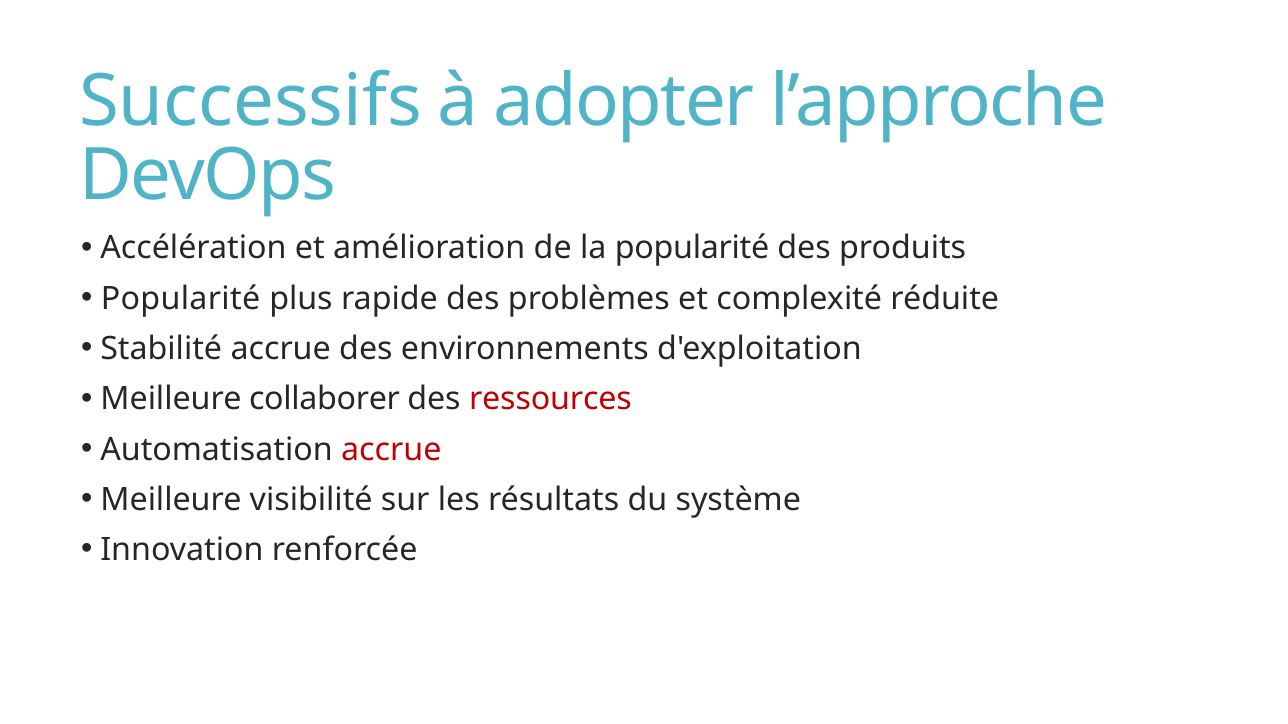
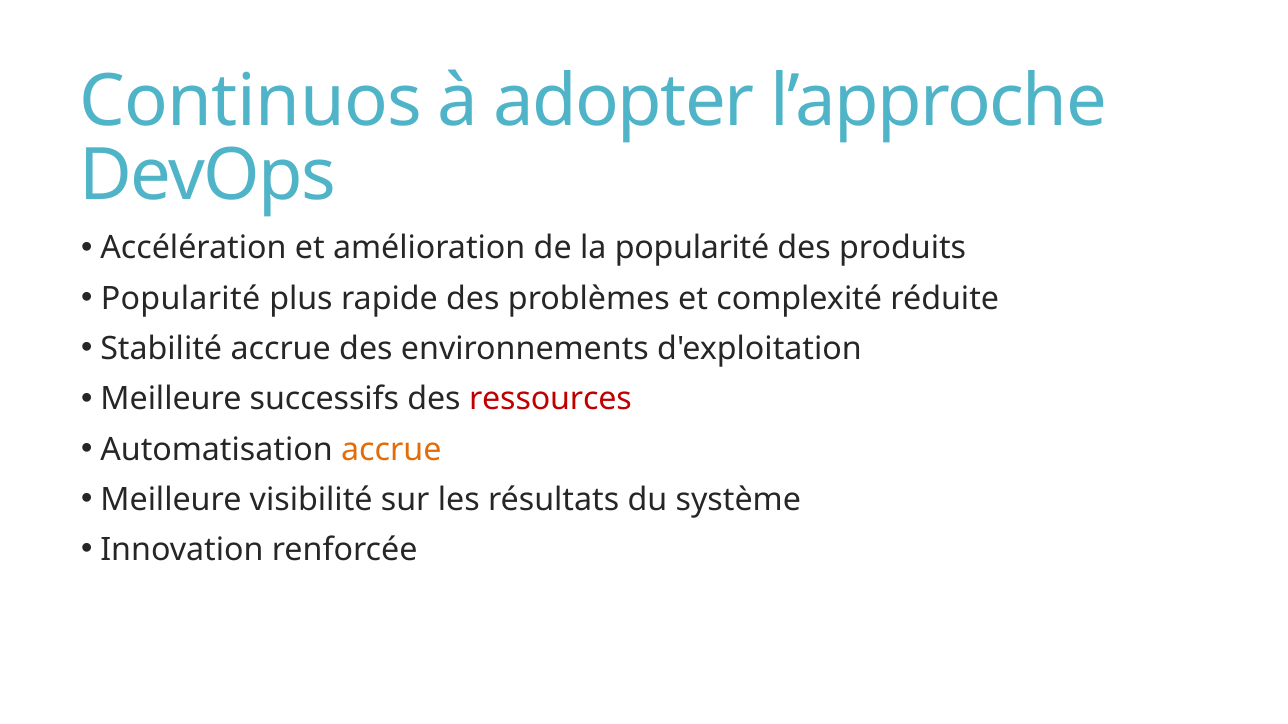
Successifs: Successifs -> Continuos
collaborer: collaborer -> successifs
accrue at (391, 450) colour: red -> orange
